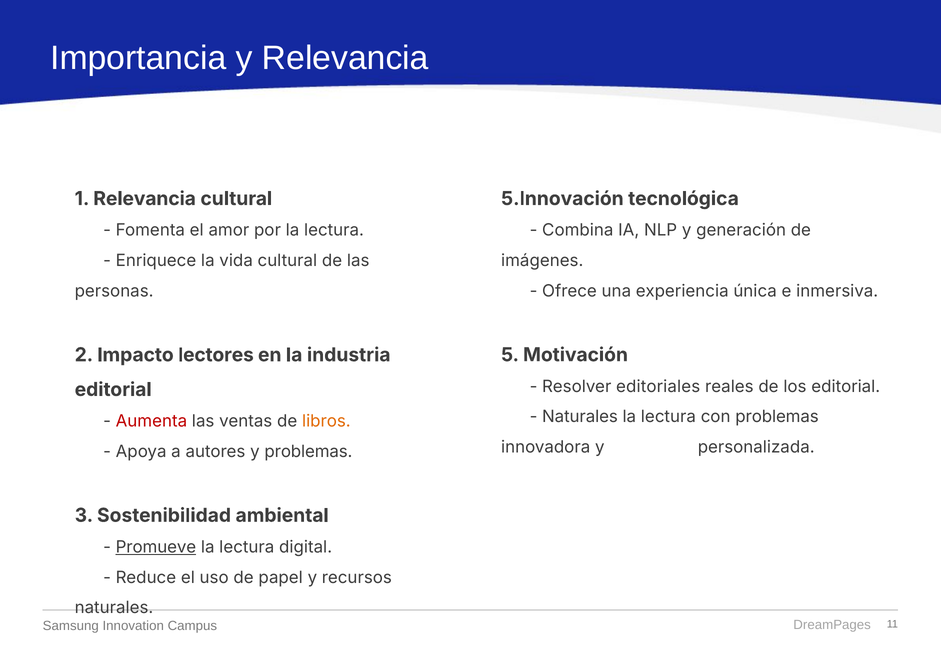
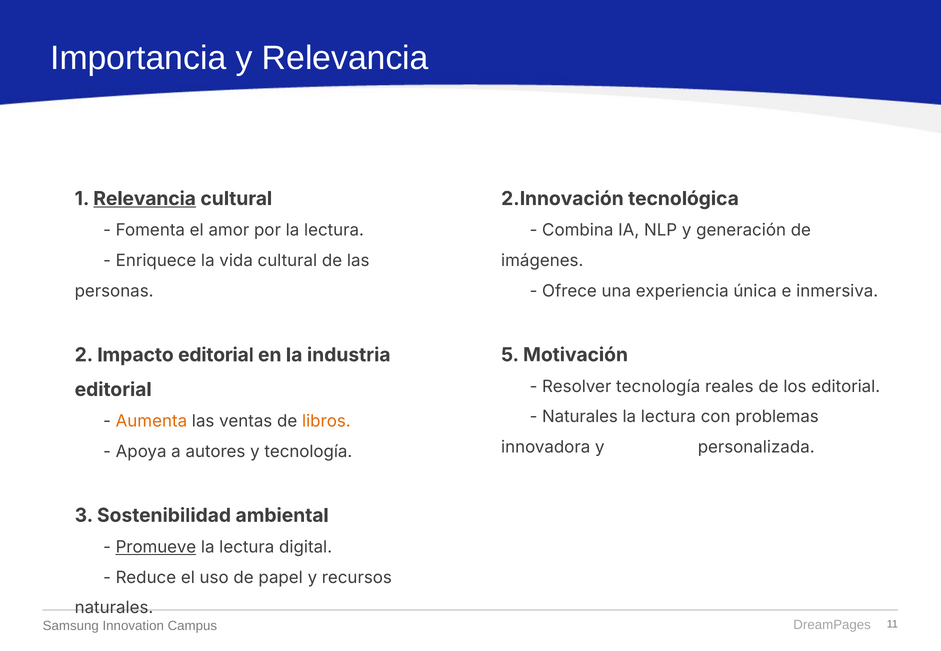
5.Innovación: 5.Innovación -> 2.Innovación
Relevancia at (145, 199) underline: none -> present
Impacto lectores: lectores -> editorial
Resolver editoriales: editoriales -> tecnología
Aumenta colour: red -> orange
y problemas: problemas -> tecnología
